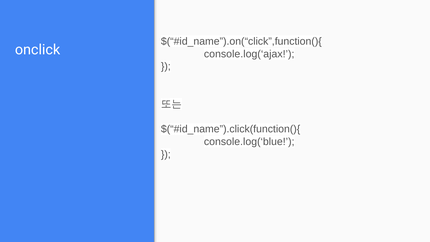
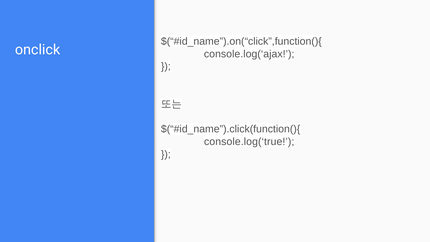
console.log(‘blue: console.log(‘blue -> console.log(‘true
